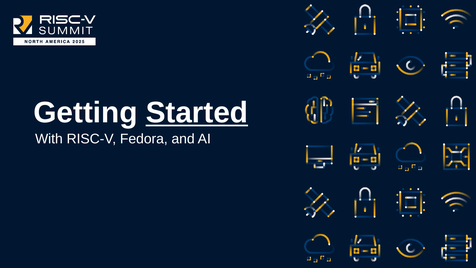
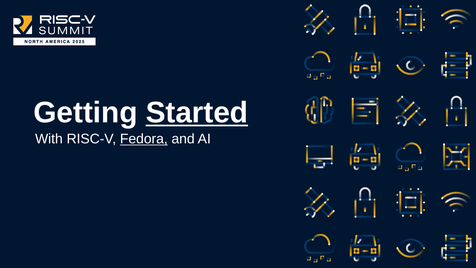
Fedora underline: none -> present
